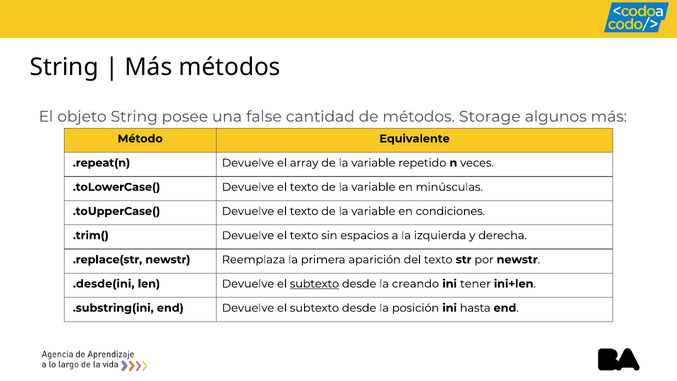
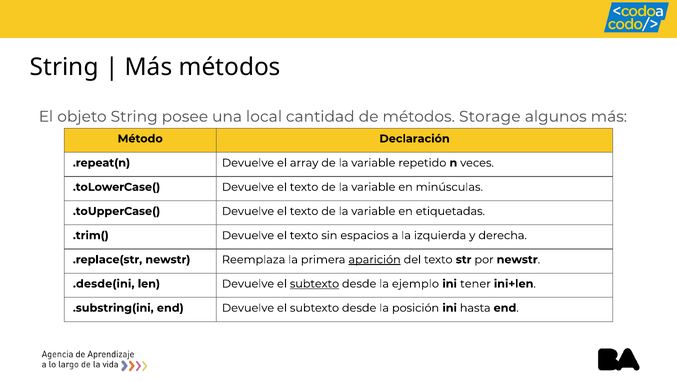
false: false -> local
Equivalente: Equivalente -> Declaración
condiciones: condiciones -> etiquetadas
aparición underline: none -> present
creando: creando -> ejemplo
